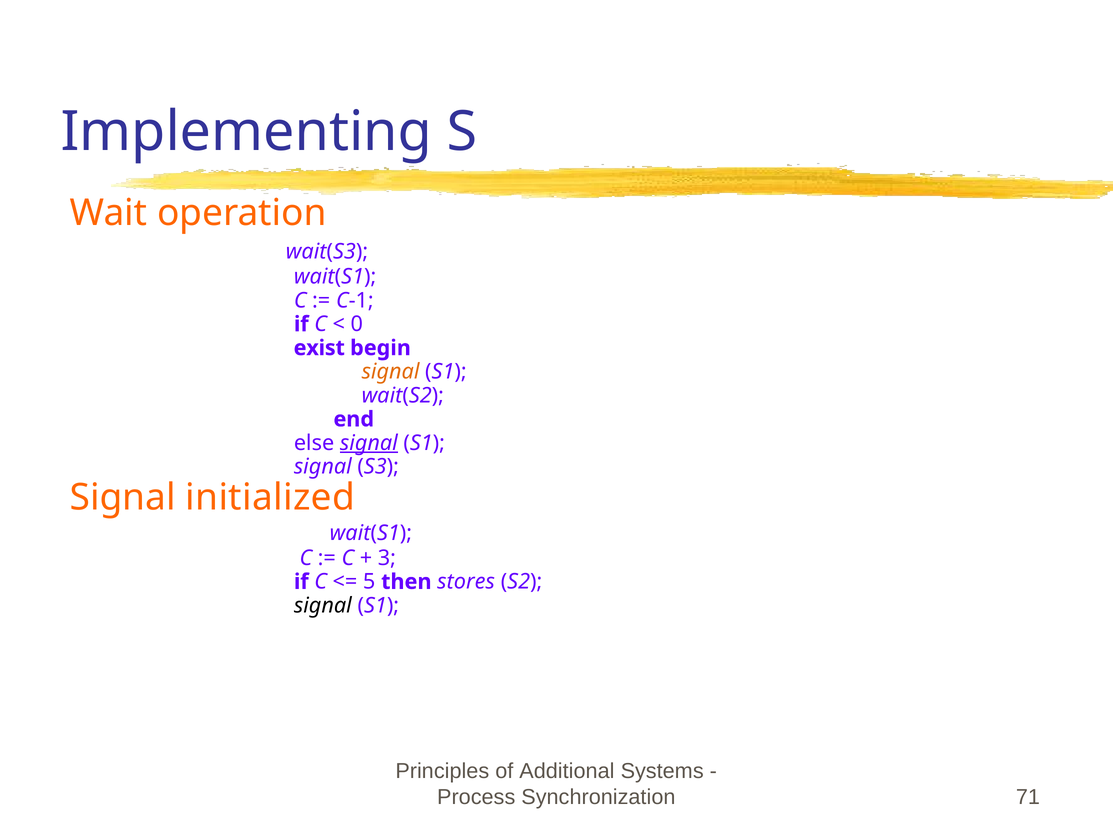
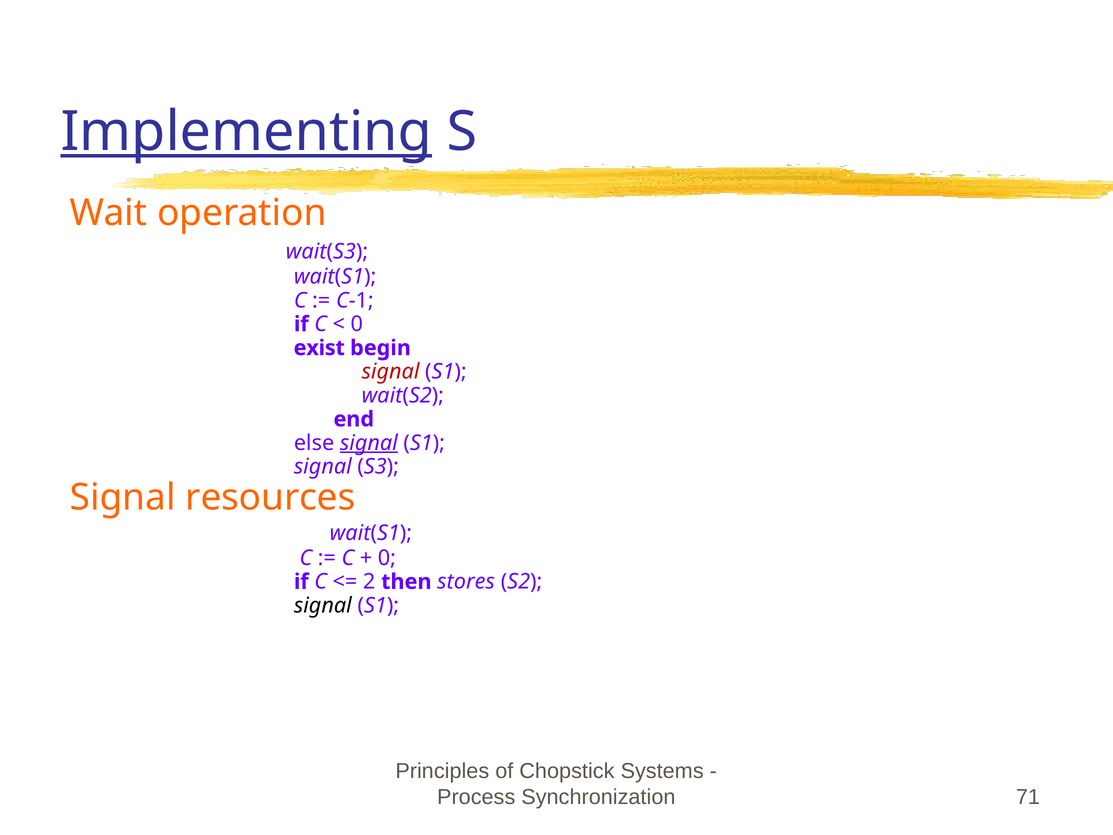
Implementing underline: none -> present
signal at (391, 372) colour: orange -> red
initialized: initialized -> resources
3 at (387, 558): 3 -> 0
5: 5 -> 2
Additional: Additional -> Chopstick
